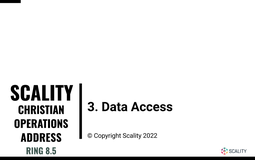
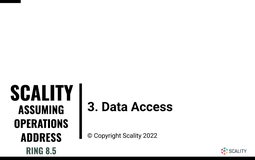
CHRISTIAN: CHRISTIAN -> ASSUMING
